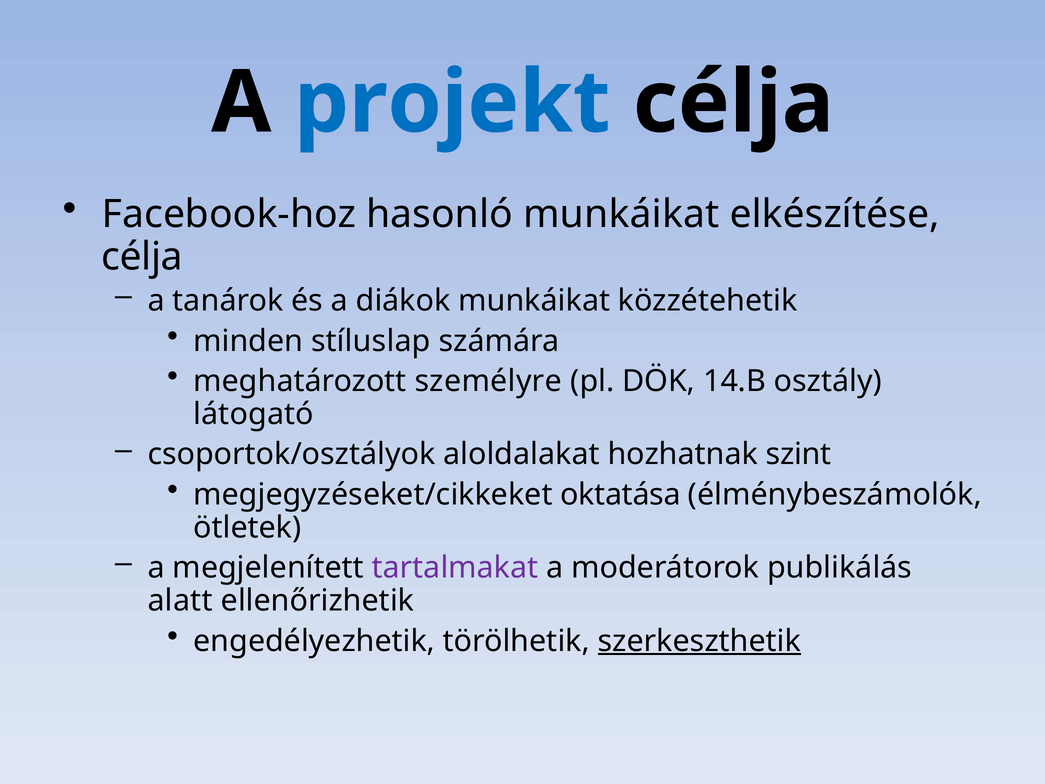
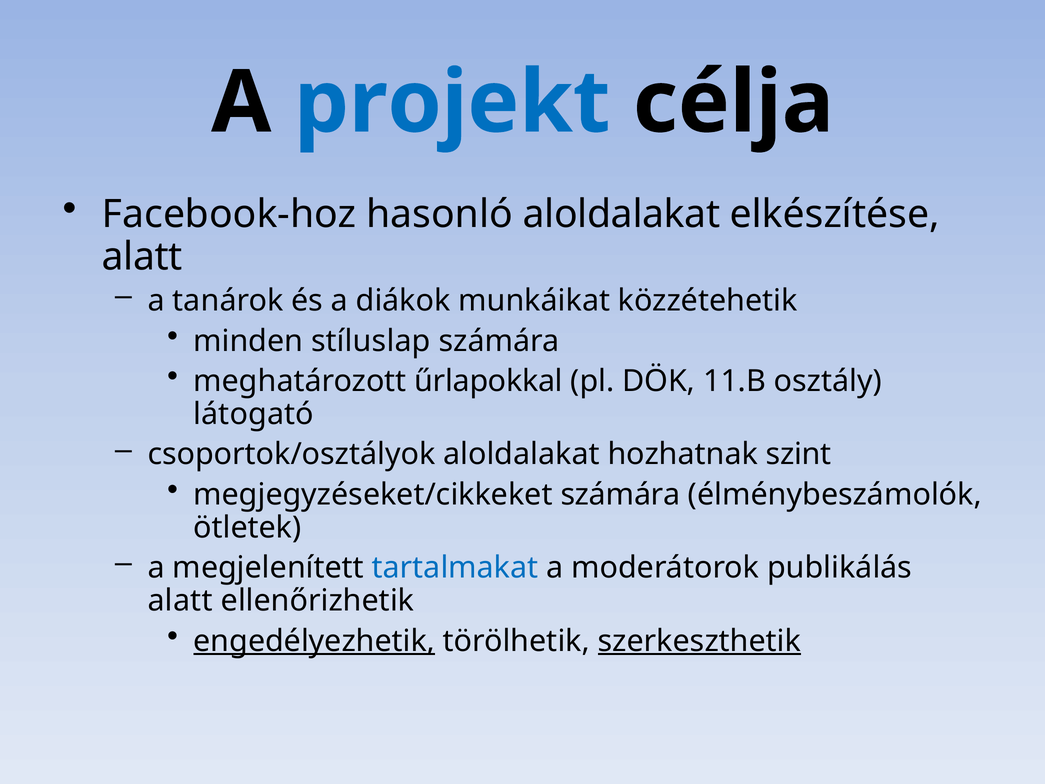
hasonló munkáikat: munkáikat -> aloldalakat
célja at (142, 257): célja -> alatt
személyre: személyre -> űrlapokkal
14.B: 14.B -> 11.B
megjegyzéseket/cikkeket oktatása: oktatása -> számára
tartalmakat colour: purple -> blue
engedélyezhetik underline: none -> present
